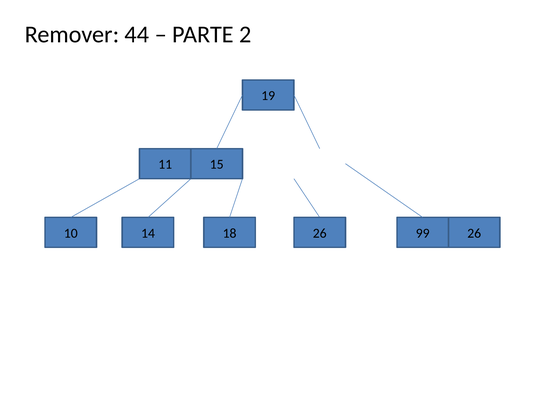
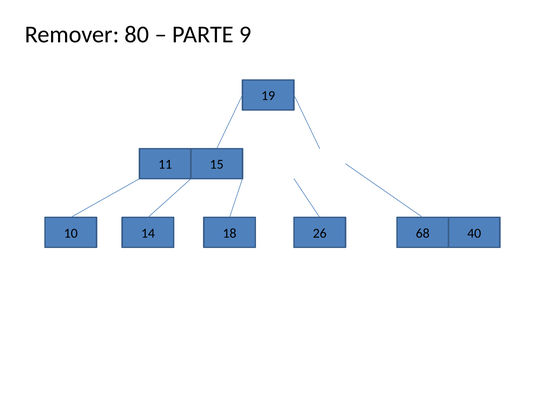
44: 44 -> 80
2: 2 -> 9
99: 99 -> 68
10 26: 26 -> 40
